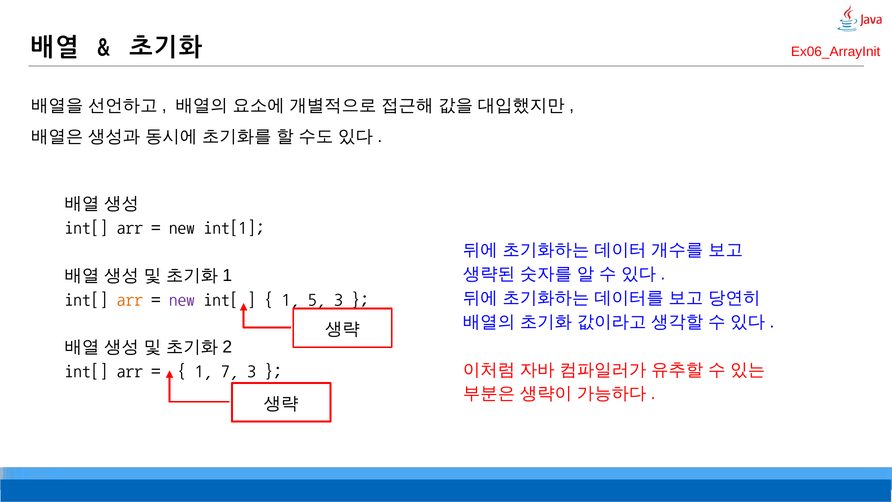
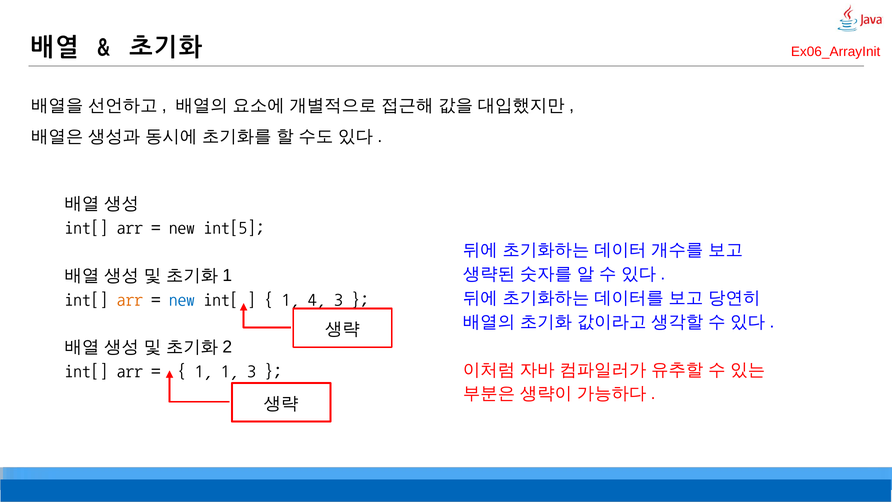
int[1: int[1 -> int[5
new at (182, 299) colour: purple -> blue
5: 5 -> 4
1 7: 7 -> 1
